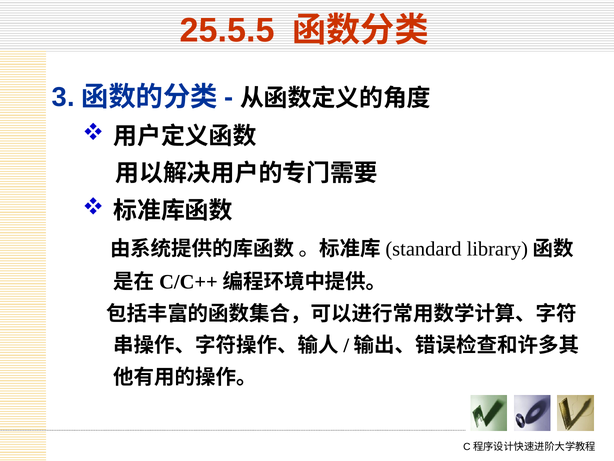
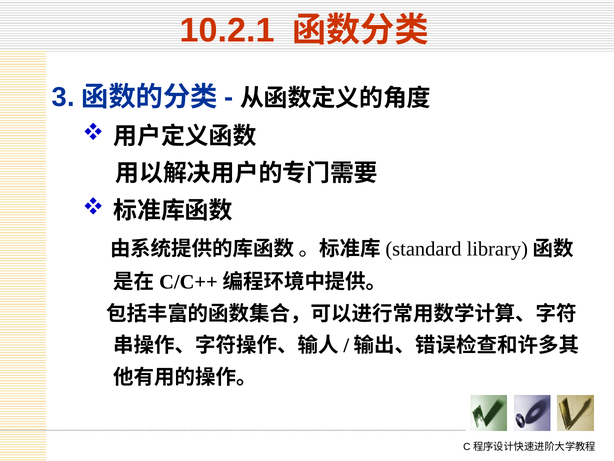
25.5.5: 25.5.5 -> 10.2.1
